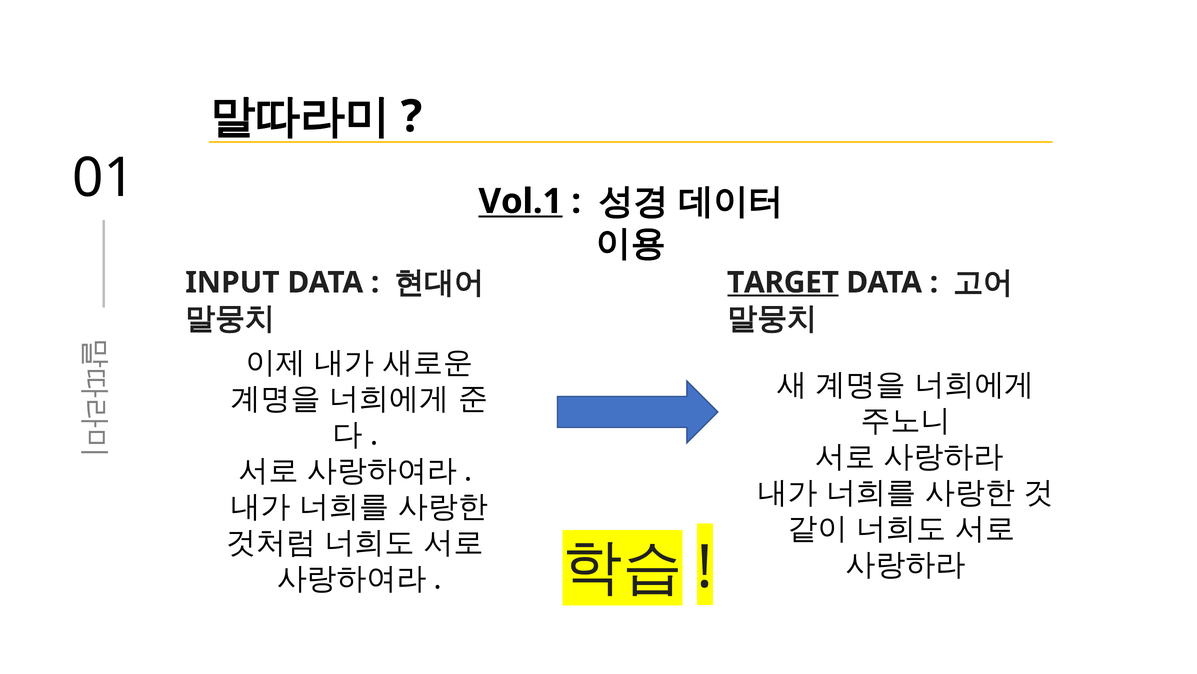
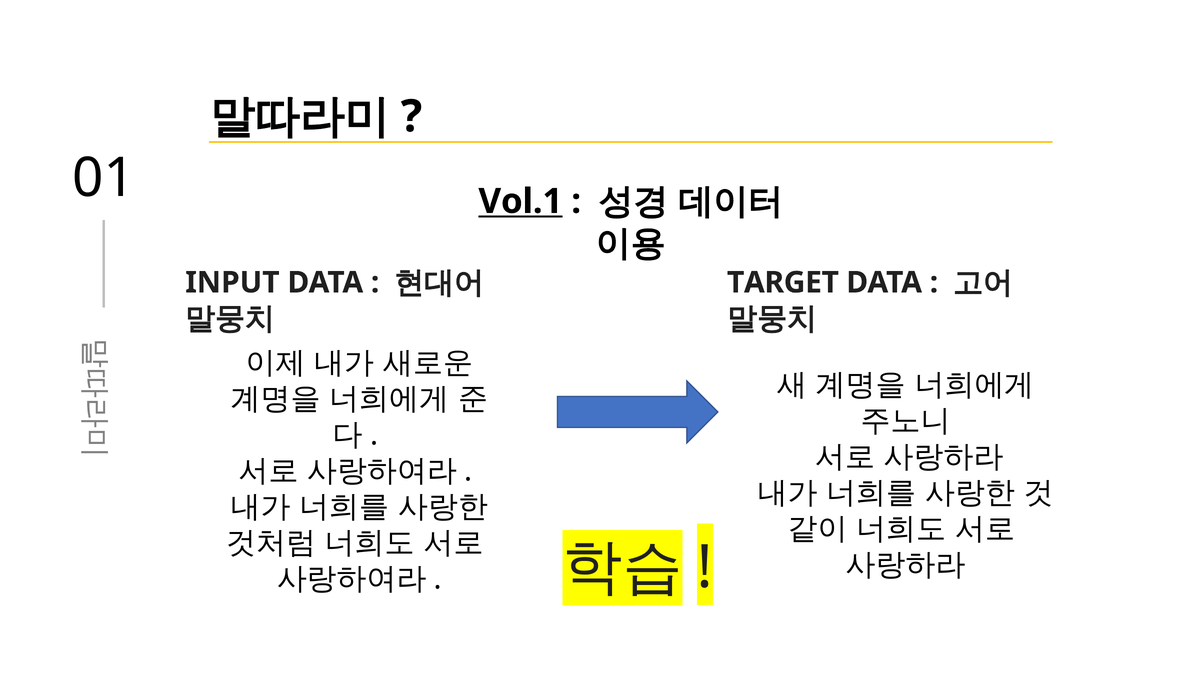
TARGET underline: present -> none
